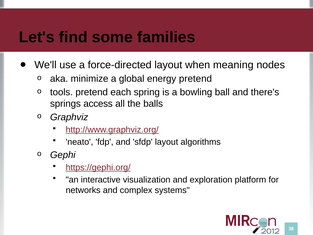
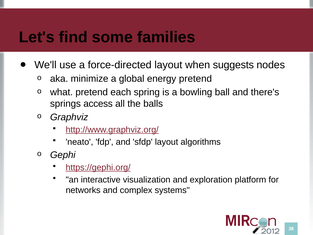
meaning: meaning -> suggests
tools: tools -> what
